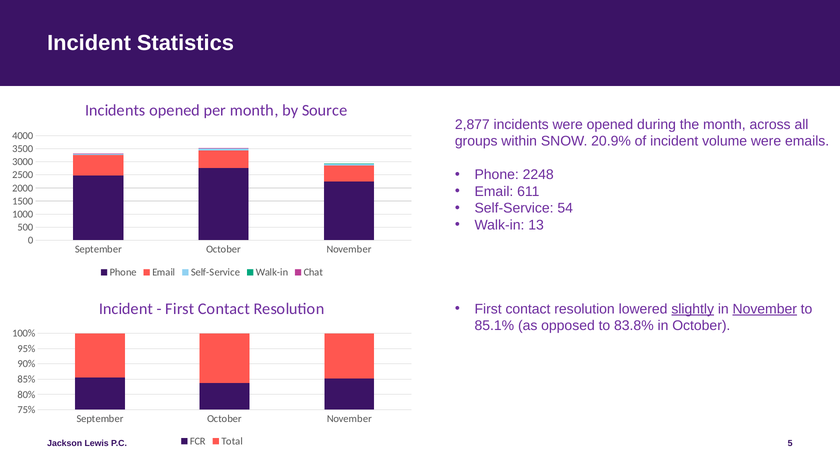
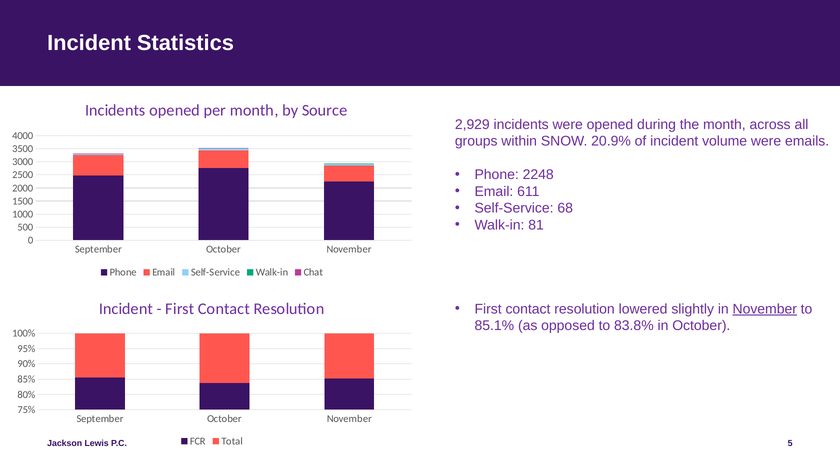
2,877: 2,877 -> 2,929
54: 54 -> 68
13: 13 -> 81
slightly underline: present -> none
